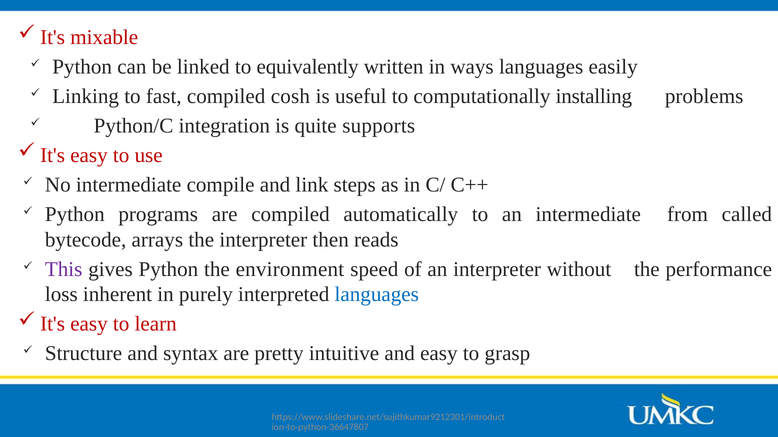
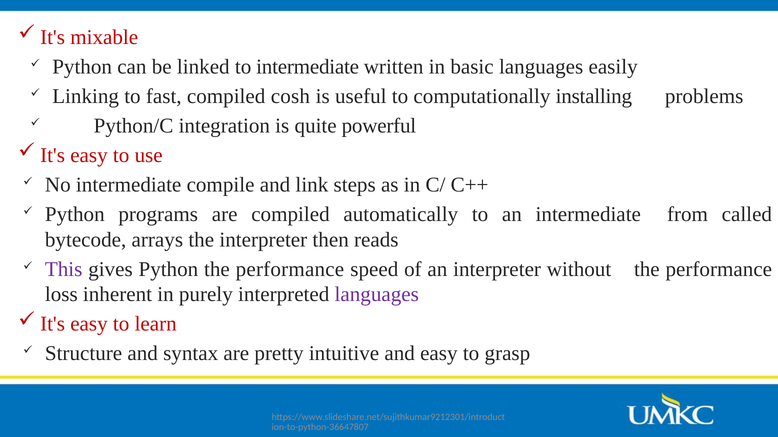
to equivalently: equivalently -> intermediate
ways: ways -> basic
supports: supports -> powerful
Python the environment: environment -> performance
languages at (377, 295) colour: blue -> purple
